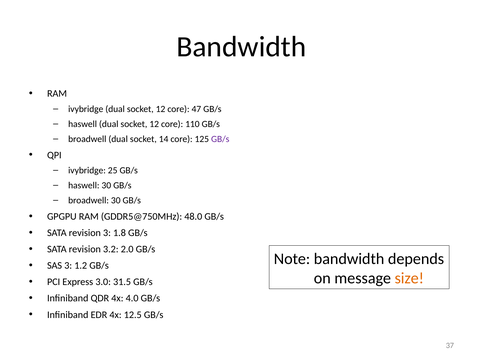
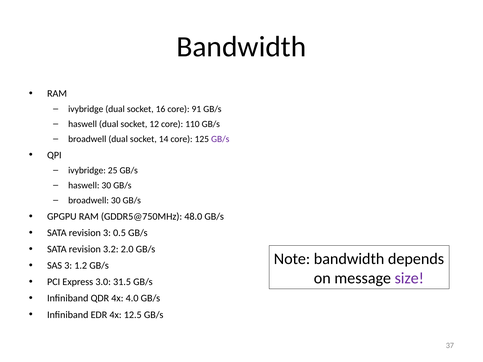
ivybridge dual socket 12: 12 -> 16
47: 47 -> 91
1.8: 1.8 -> 0.5
size colour: orange -> purple
